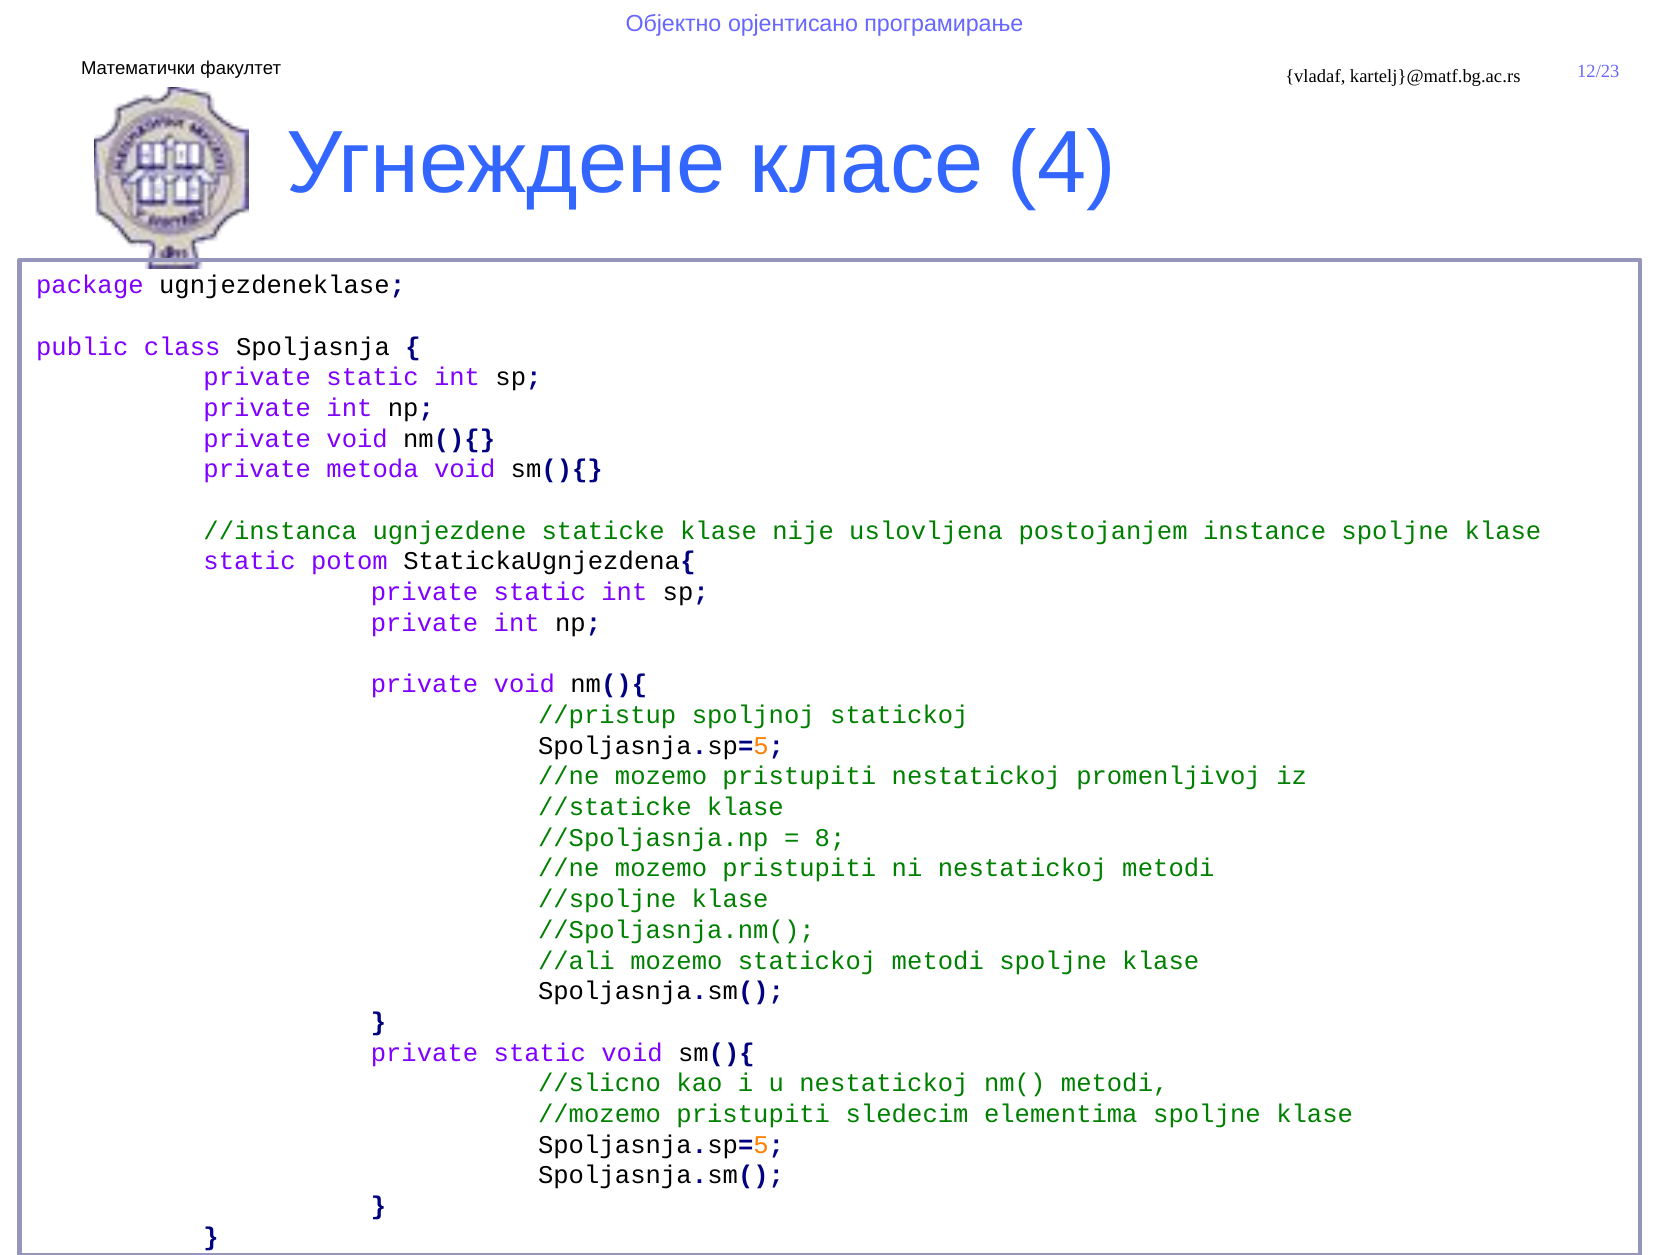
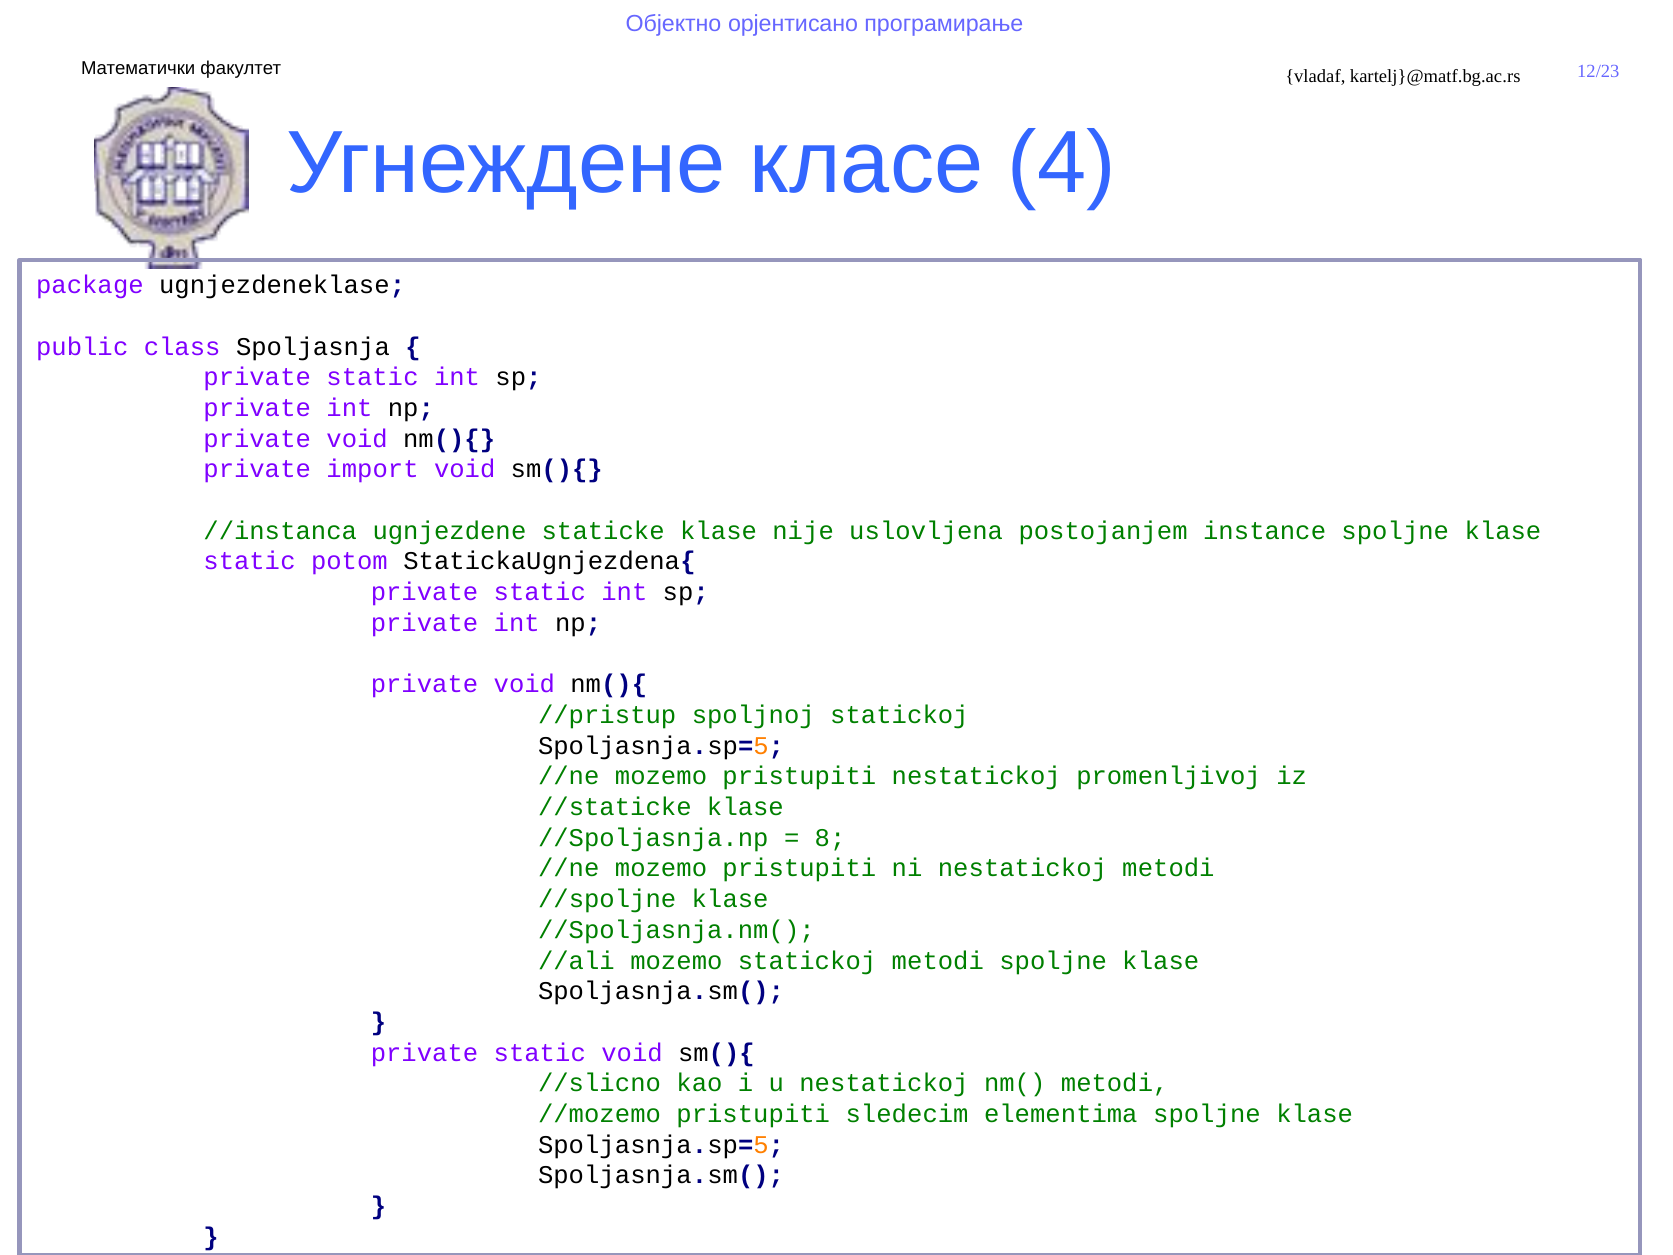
metoda: metoda -> import
